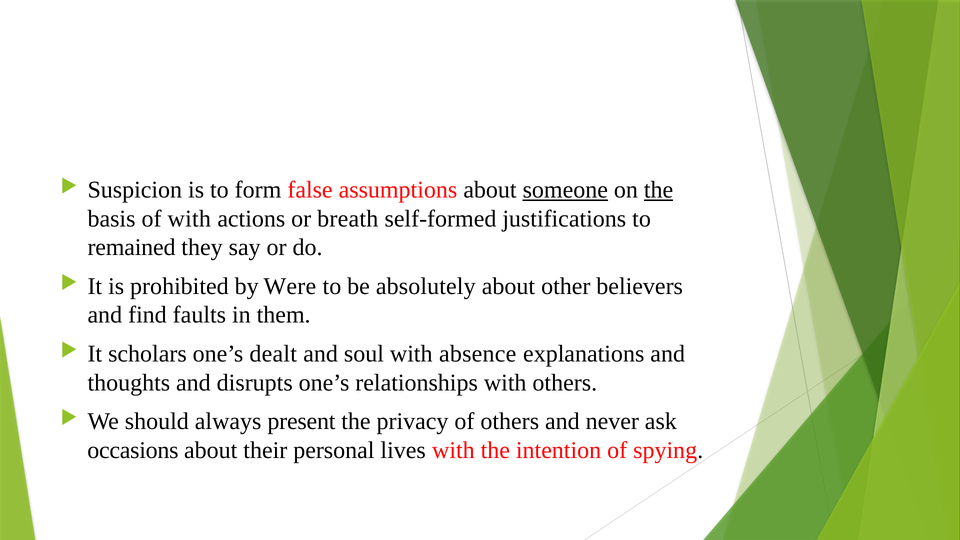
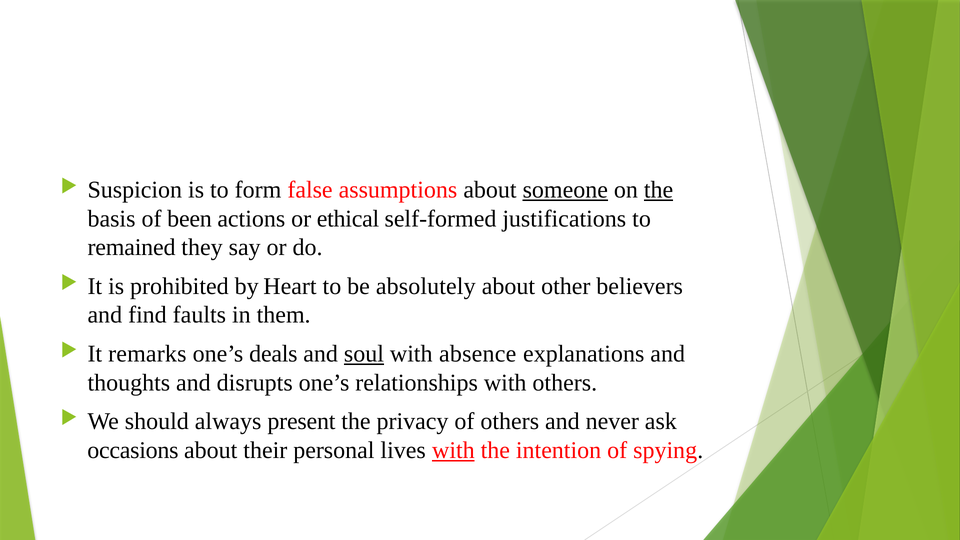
of with: with -> been
breath: breath -> ethical
Were: Were -> Heart
scholars: scholars -> remarks
dealt: dealt -> deals
soul underline: none -> present
with at (453, 450) underline: none -> present
